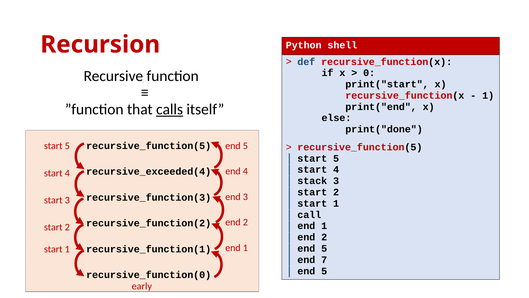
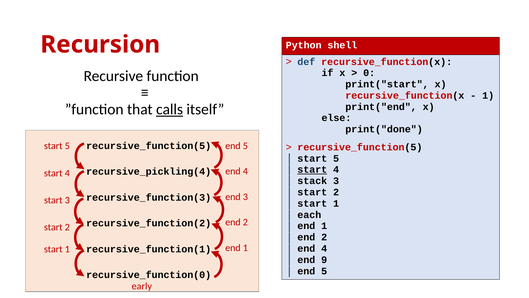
start at (312, 169) underline: none -> present
recursive_exceeded(4: recursive_exceeded(4 -> recursive_pickling(4
call: call -> each
5 at (324, 248): 5 -> 4
7: 7 -> 9
